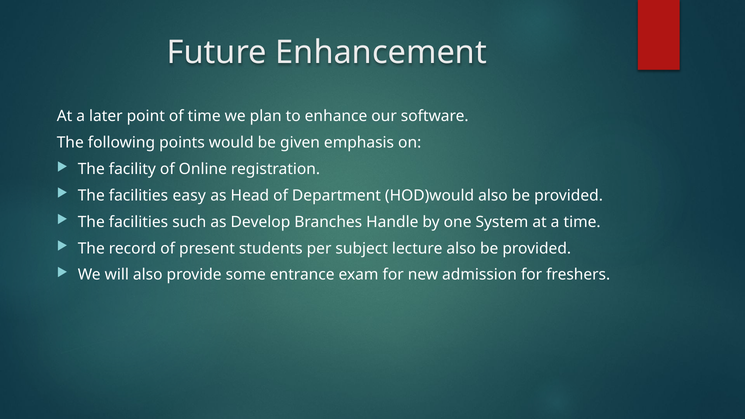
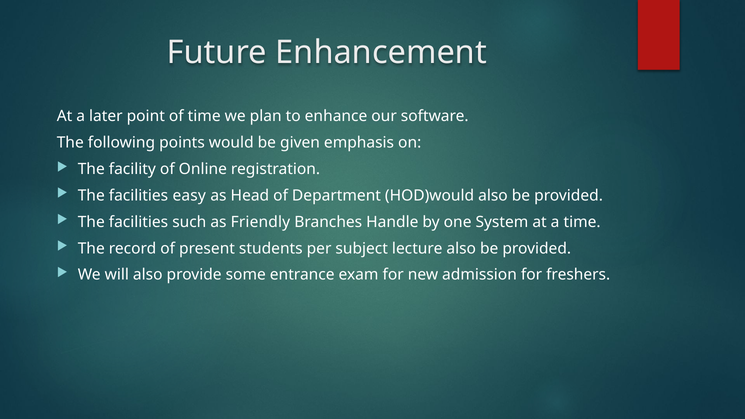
Develop: Develop -> Friendly
